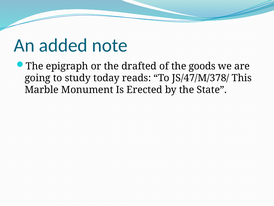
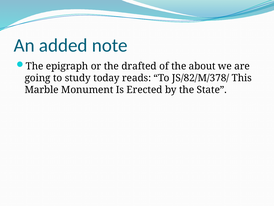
goods: goods -> about
JS/47/M/378/: JS/47/M/378/ -> JS/82/M/378/
